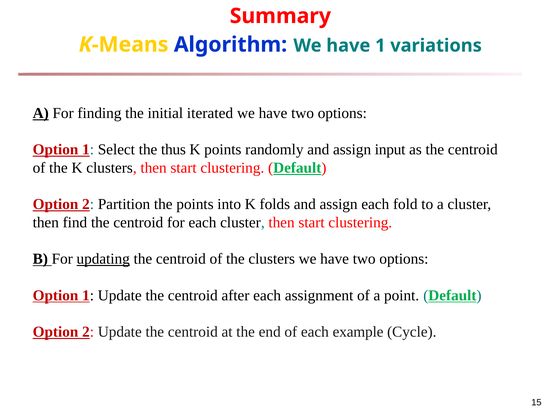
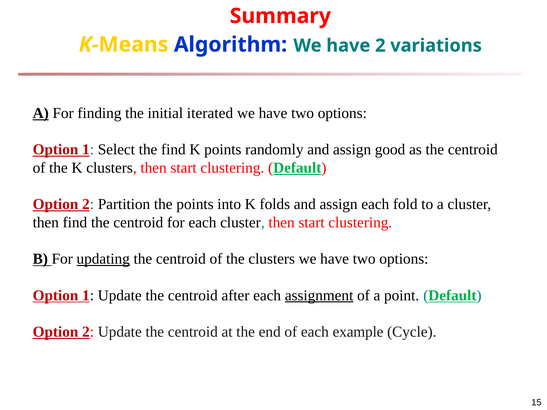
have 1: 1 -> 2
the thus: thus -> find
input: input -> good
assignment underline: none -> present
